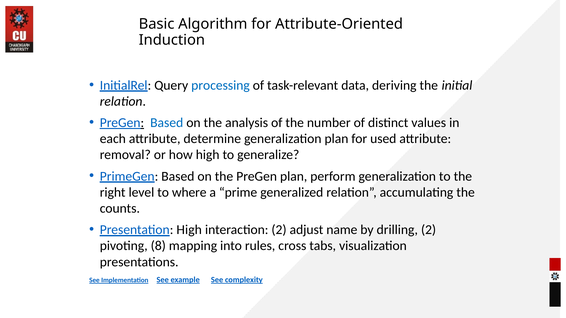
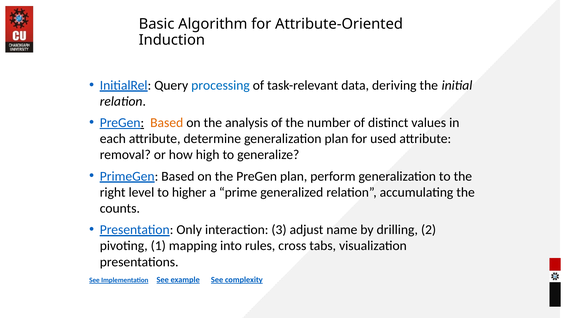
Based at (167, 123) colour: blue -> orange
where: where -> higher
Presentation High: High -> Only
interaction 2: 2 -> 3
8: 8 -> 1
